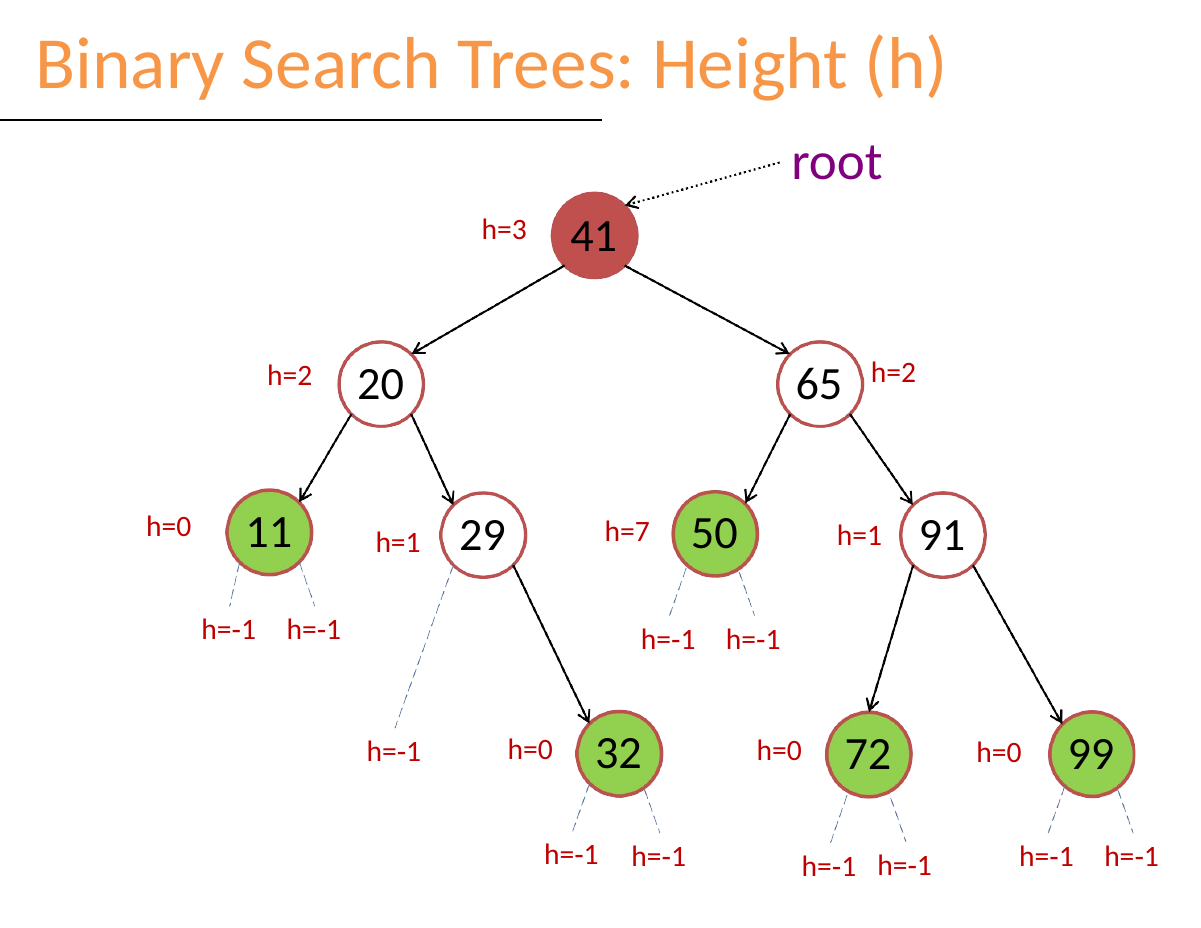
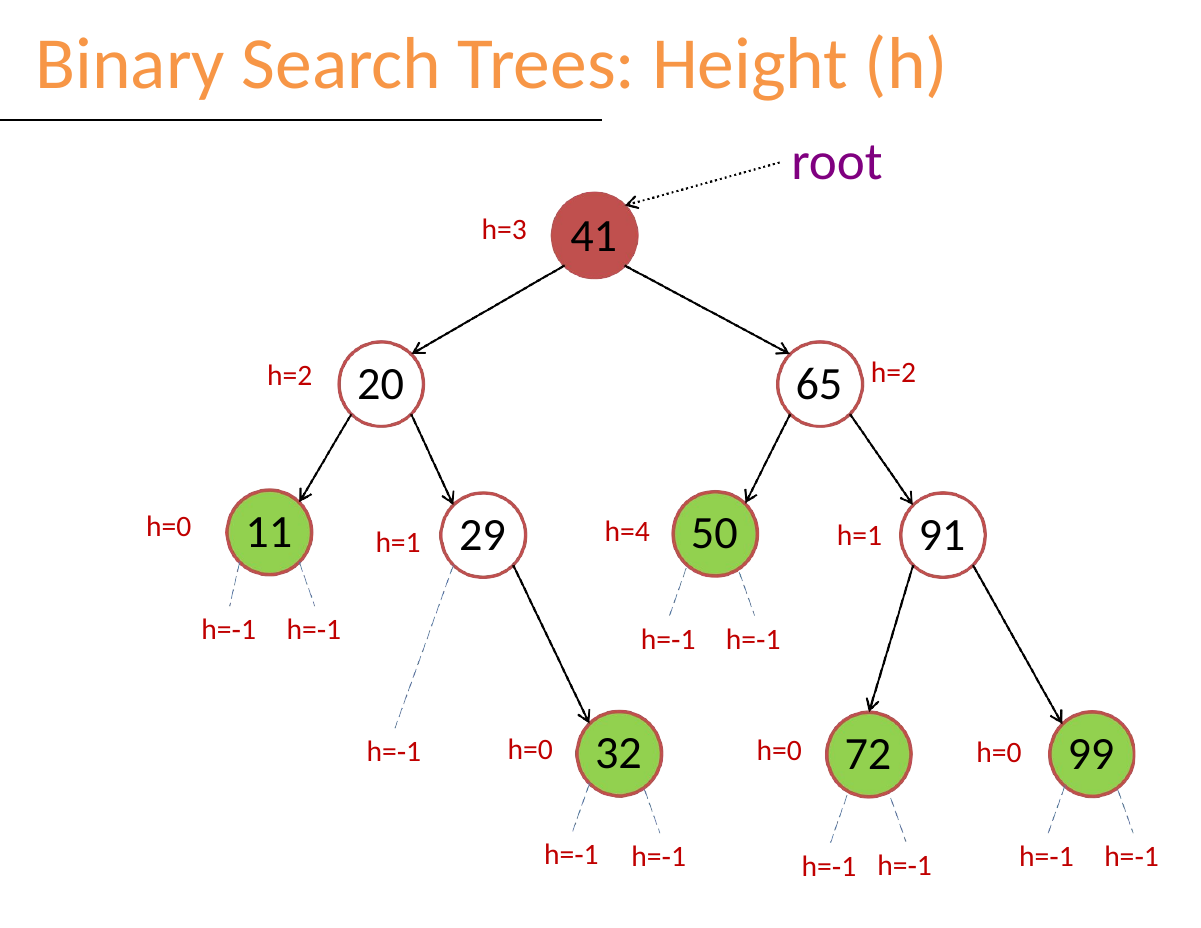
h=7: h=7 -> h=4
